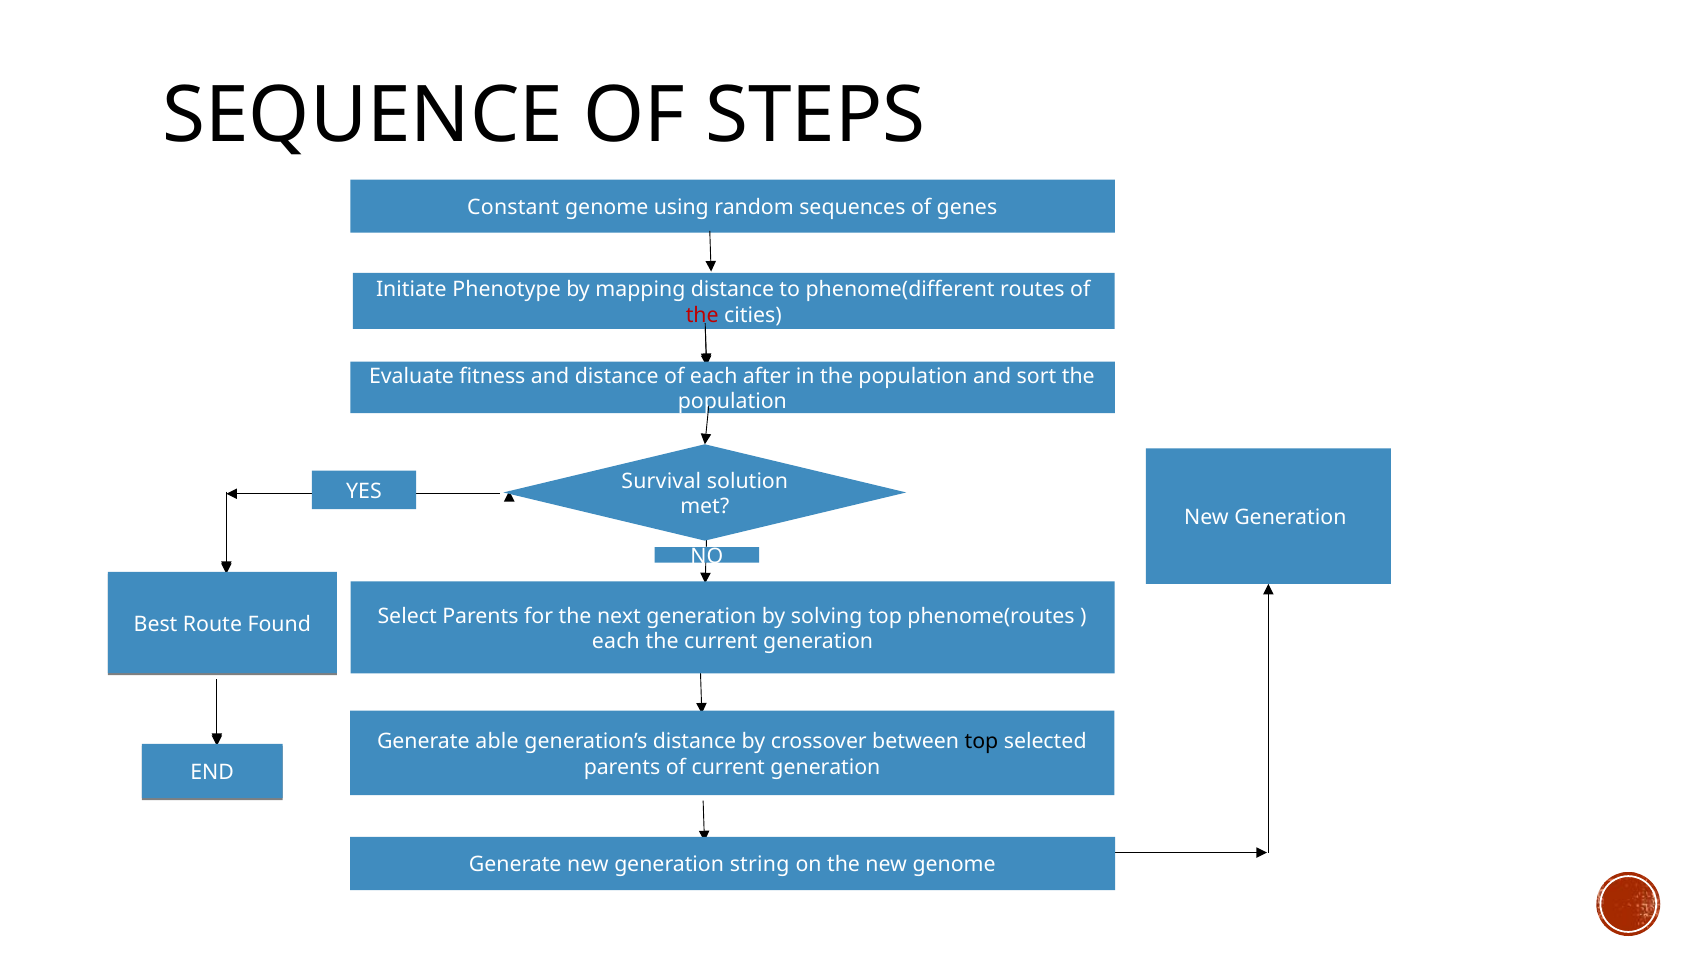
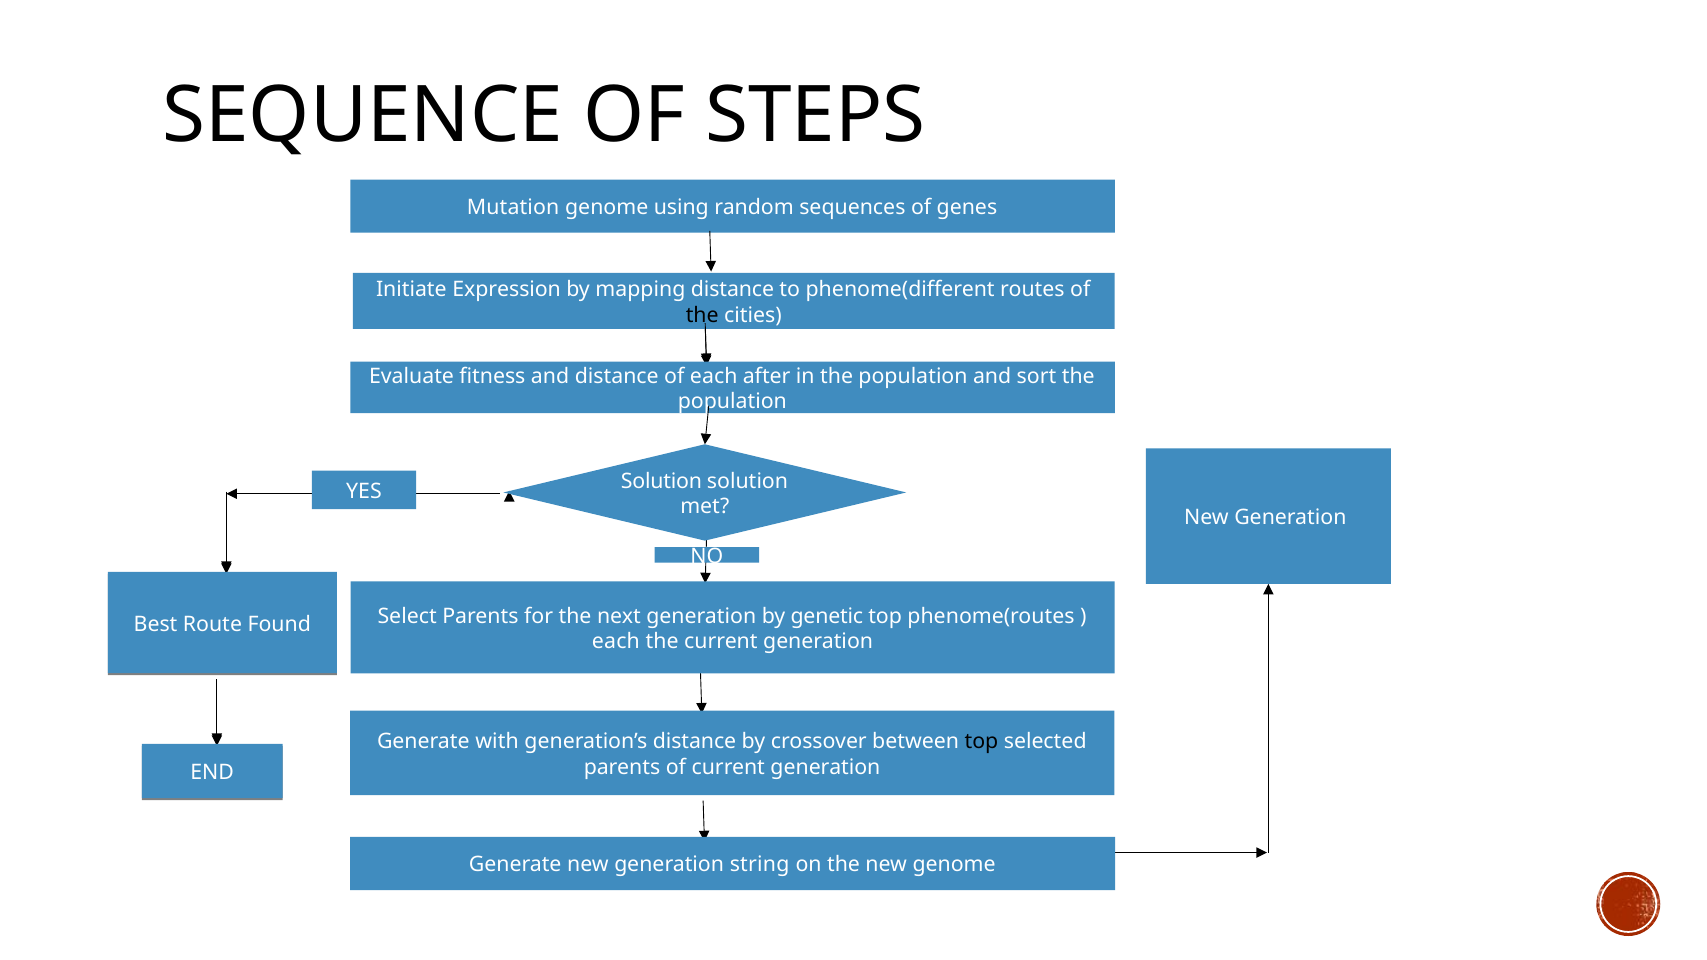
Constant: Constant -> Mutation
Phenotype: Phenotype -> Expression
the at (702, 315) colour: red -> black
Survival at (661, 481): Survival -> Solution
solving: solving -> genetic
able: able -> with
